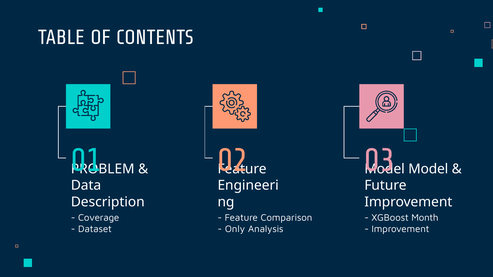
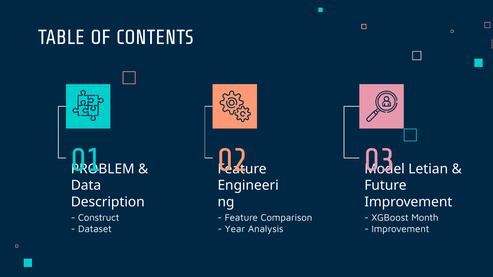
Model at (428, 169): Model -> Letian
Coverage: Coverage -> Construct
Only: Only -> Year
